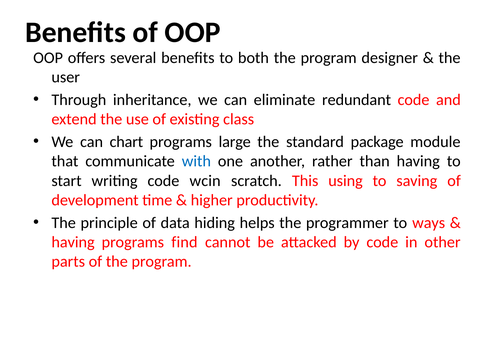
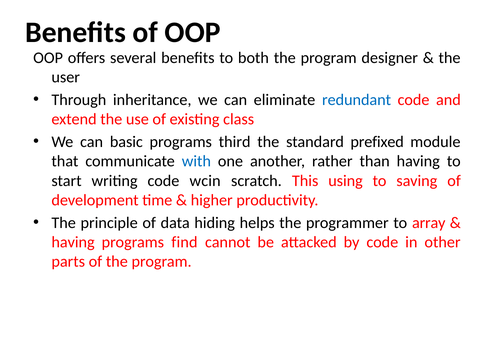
redundant colour: black -> blue
chart: chart -> basic
large: large -> third
package: package -> prefixed
ways: ways -> array
